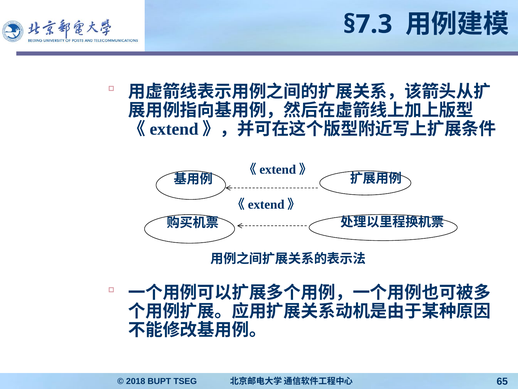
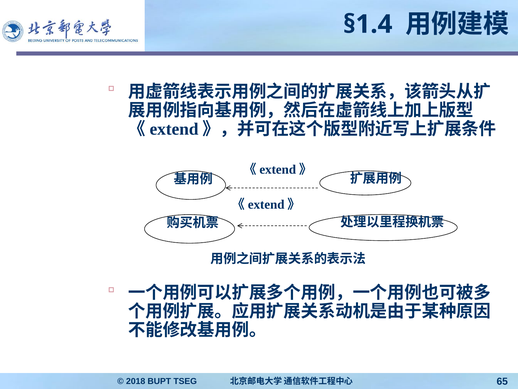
§7.3: §7.3 -> §1.4
